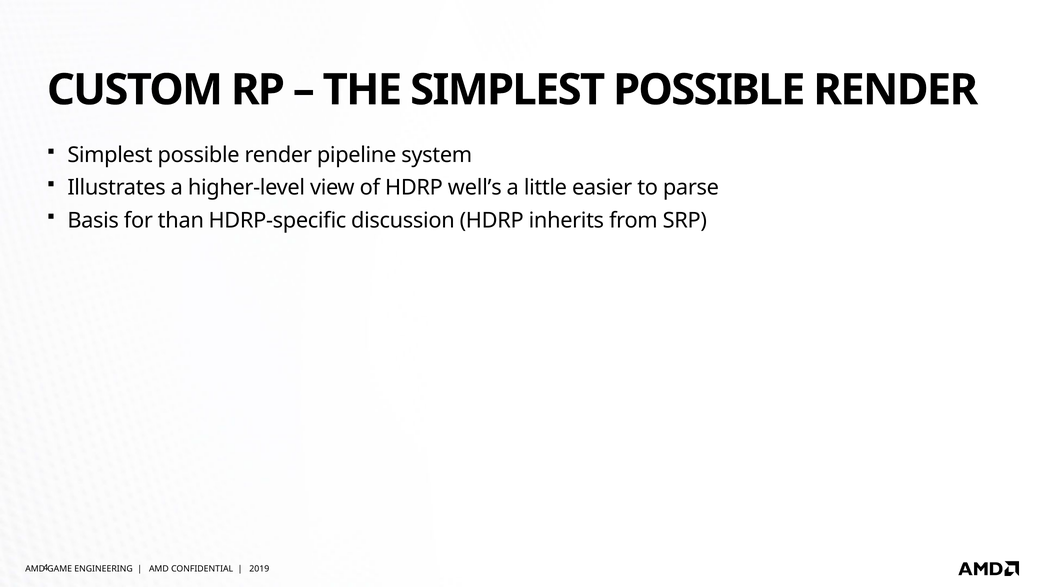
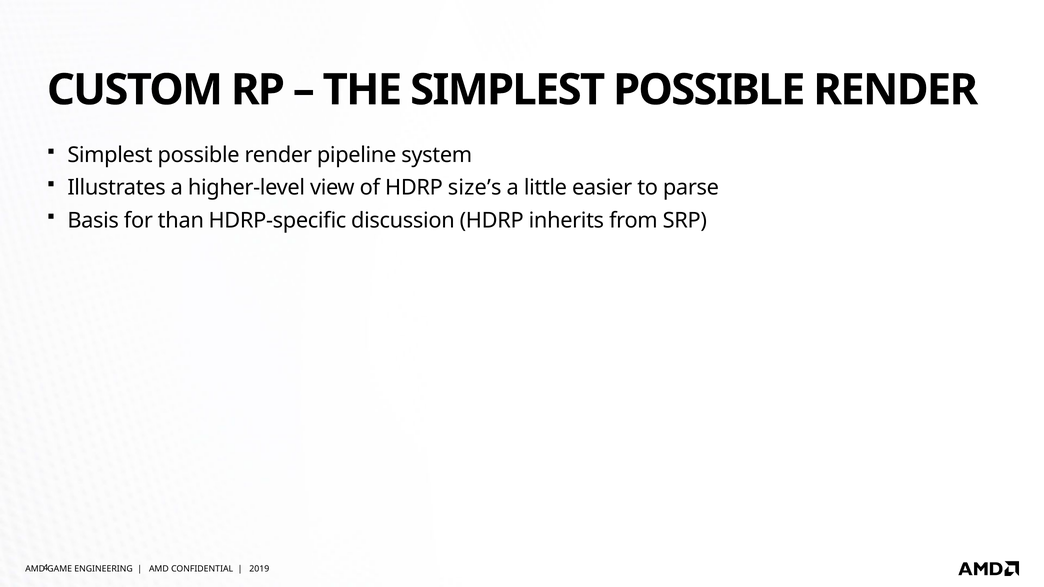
well’s: well’s -> size’s
